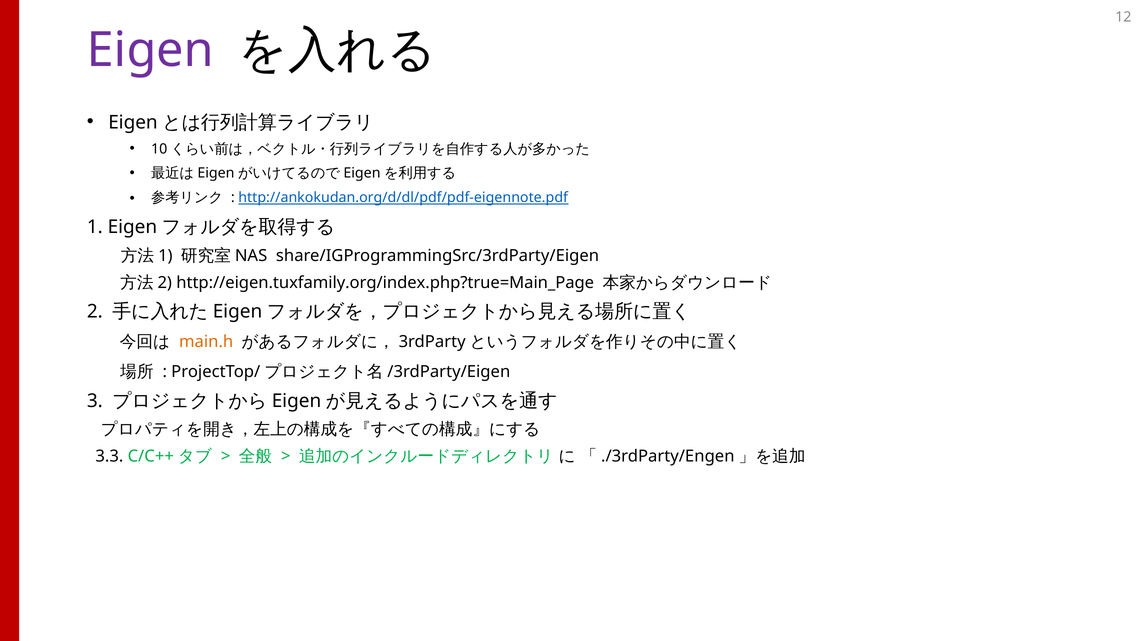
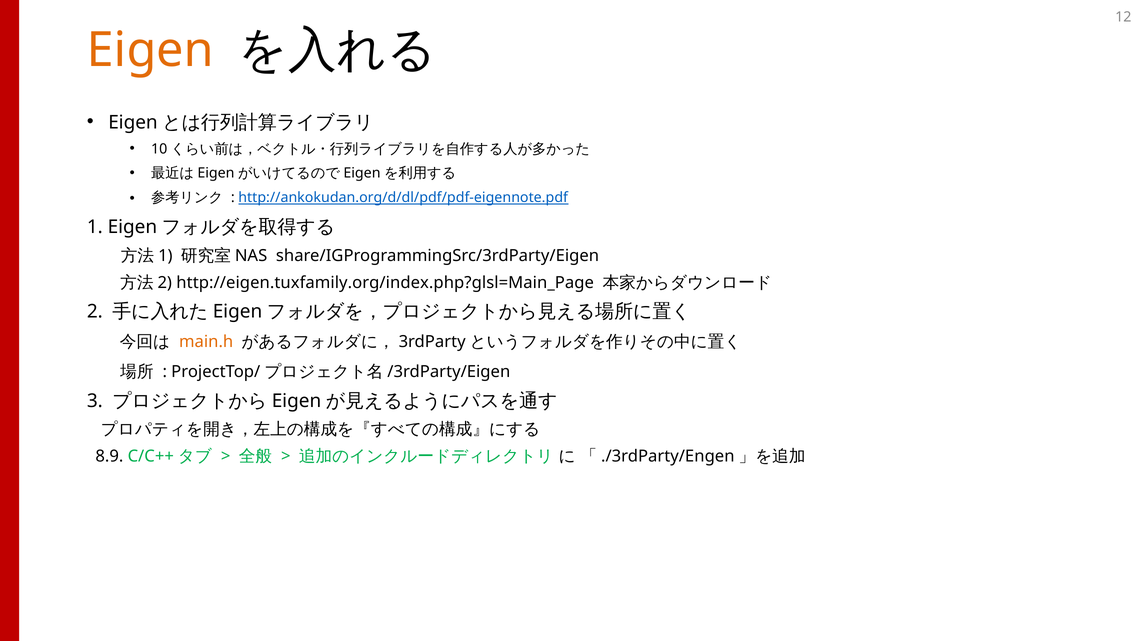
Eigen colour: purple -> orange
http://eigen.tuxfamily.org/index.php?true=Main_Page: http://eigen.tuxfamily.org/index.php?true=Main_Page -> http://eigen.tuxfamily.org/index.php?glsl=Main_Page
3.3: 3.3 -> 8.9
